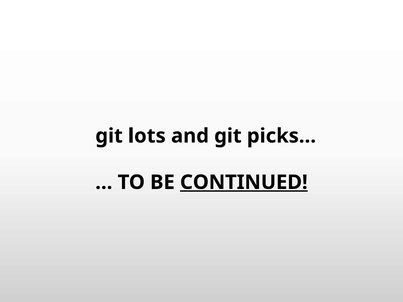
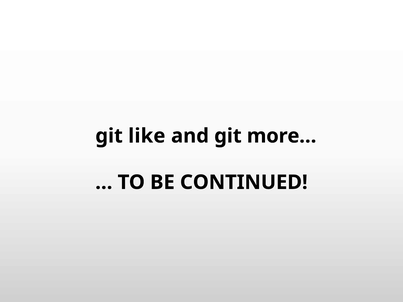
lots: lots -> like
picks…: picks… -> more…
CONTINUED underline: present -> none
